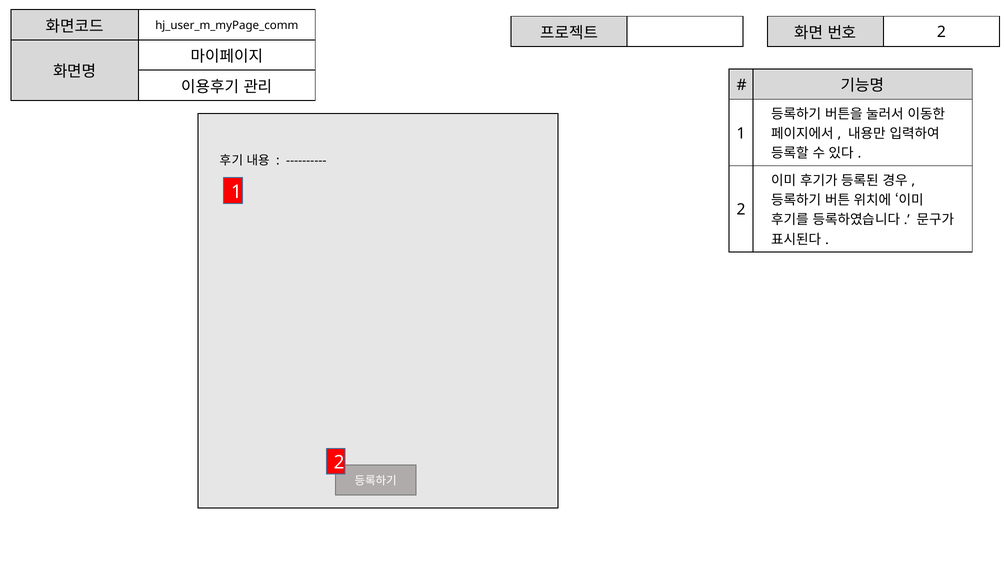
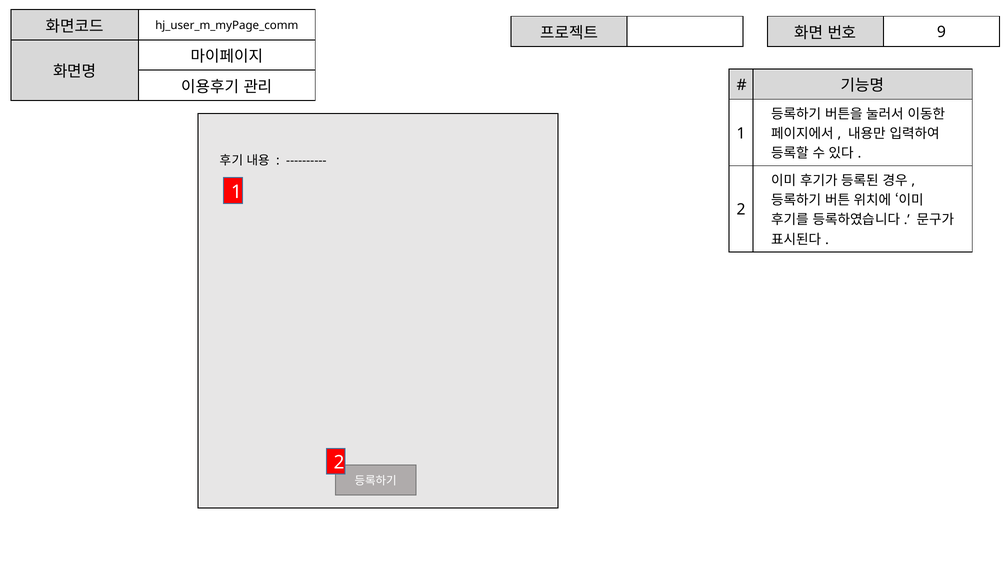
2 at (941, 32): 2 -> 9
